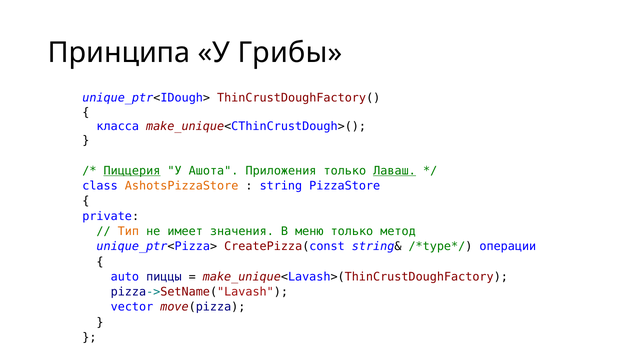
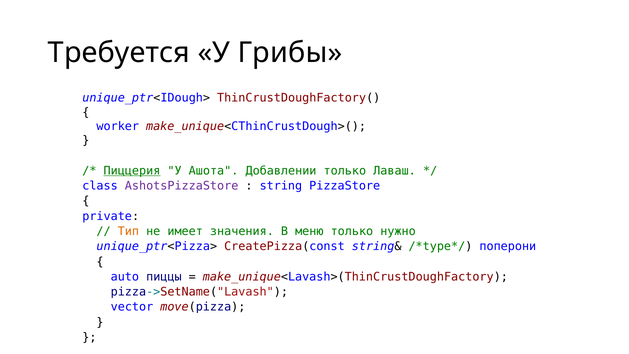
Принципа: Принципа -> Требуется
класса: класса -> worker
Приложения: Приложения -> Добавлении
Лаваш underline: present -> none
AshotsPizzaStore colour: orange -> purple
метод: метод -> нужно
операции: операции -> поперони
